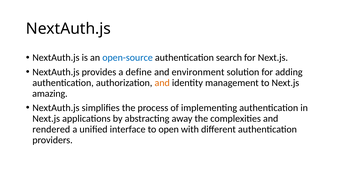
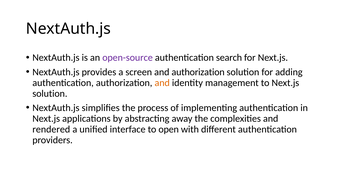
open-source colour: blue -> purple
define: define -> screen
and environment: environment -> authorization
amazing at (50, 93): amazing -> solution
